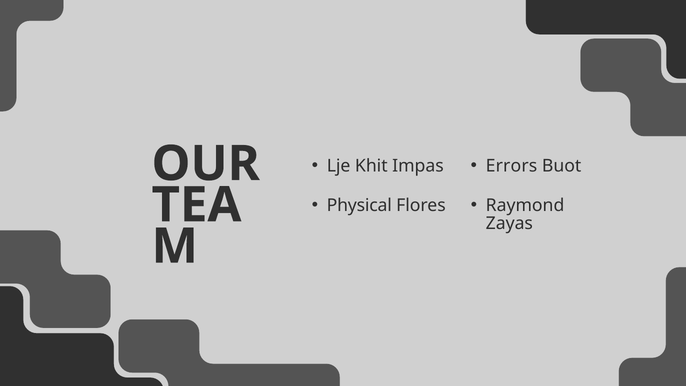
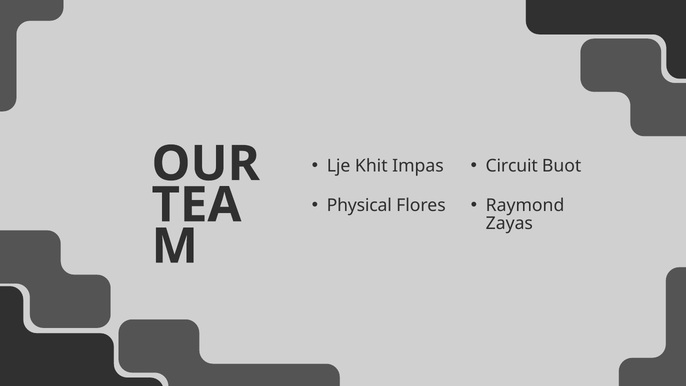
Errors: Errors -> Circuit
